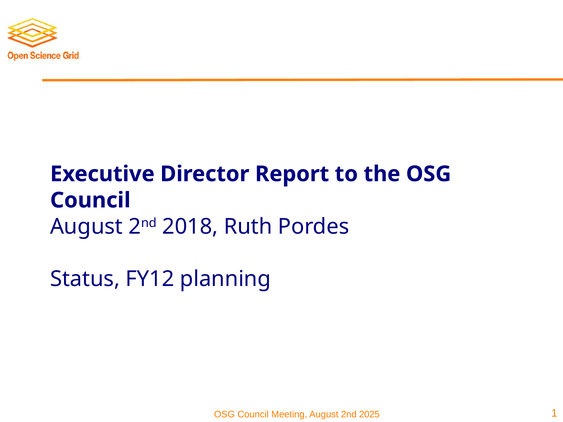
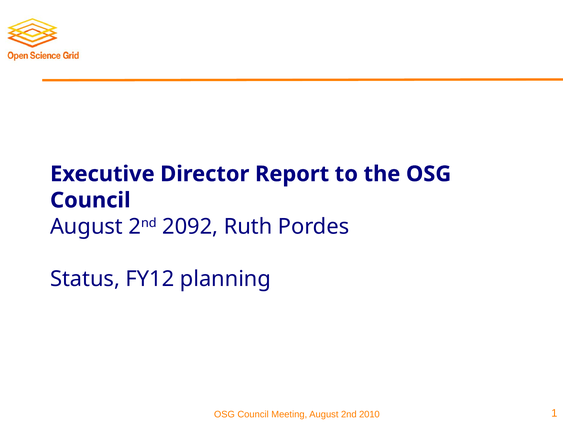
2018: 2018 -> 2092
2025: 2025 -> 2010
